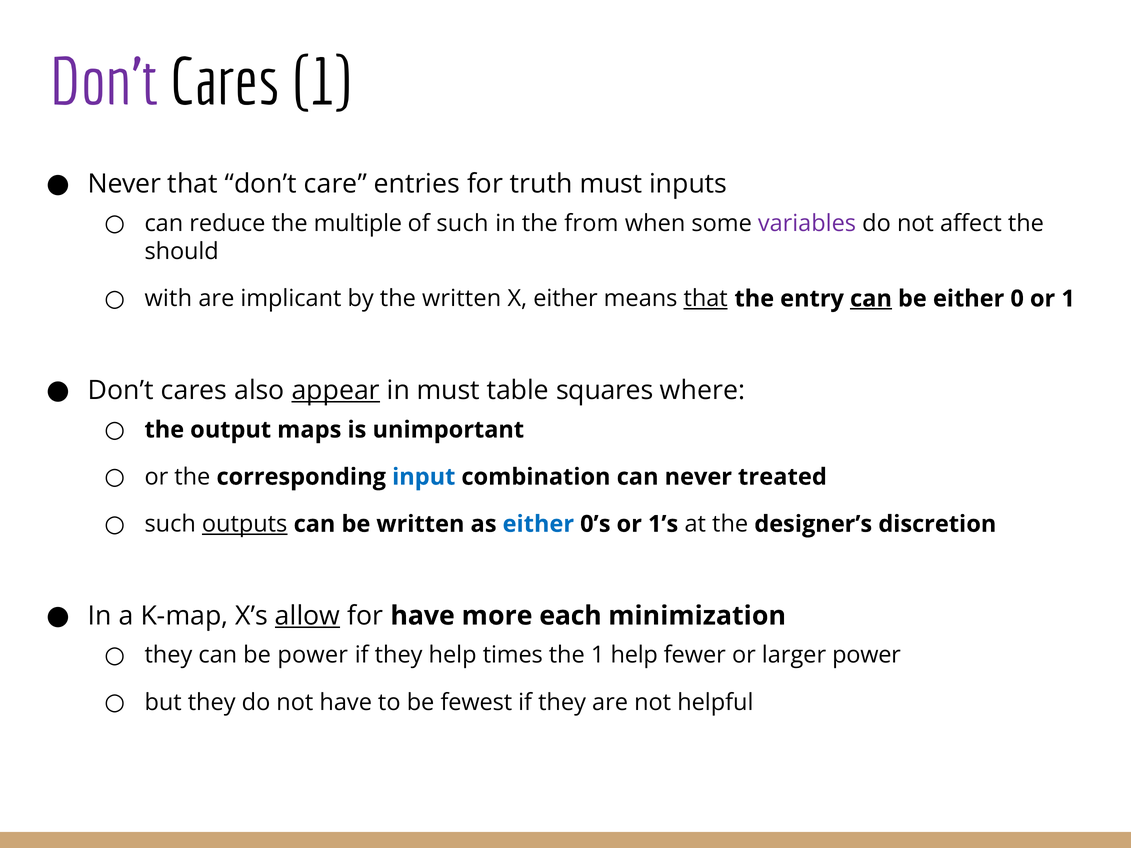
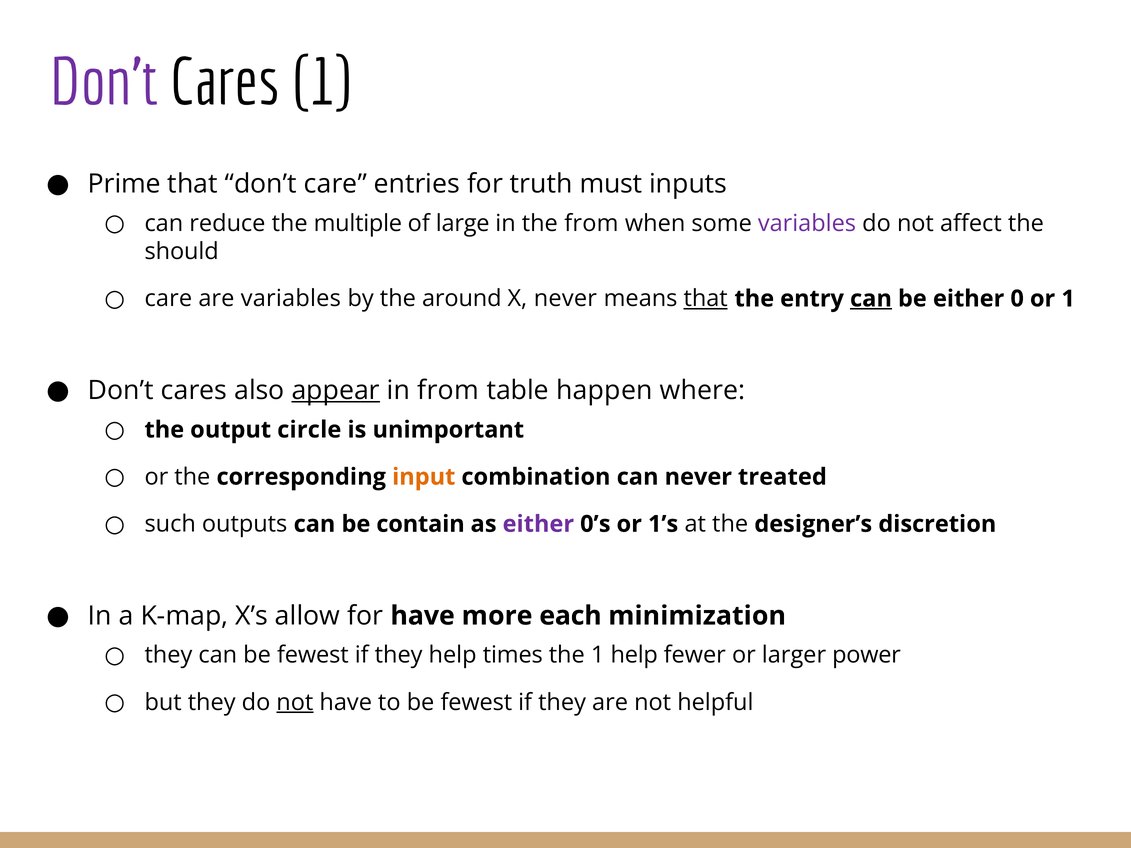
Never at (124, 184): Never -> Prime
of such: such -> large
with at (168, 299): with -> care
are implicant: implicant -> variables
the written: written -> around
X either: either -> never
in must: must -> from
squares: squares -> happen
maps: maps -> circle
input colour: blue -> orange
outputs underline: present -> none
be written: written -> contain
either at (538, 524) colour: blue -> purple
allow underline: present -> none
can be power: power -> fewest
not at (295, 702) underline: none -> present
